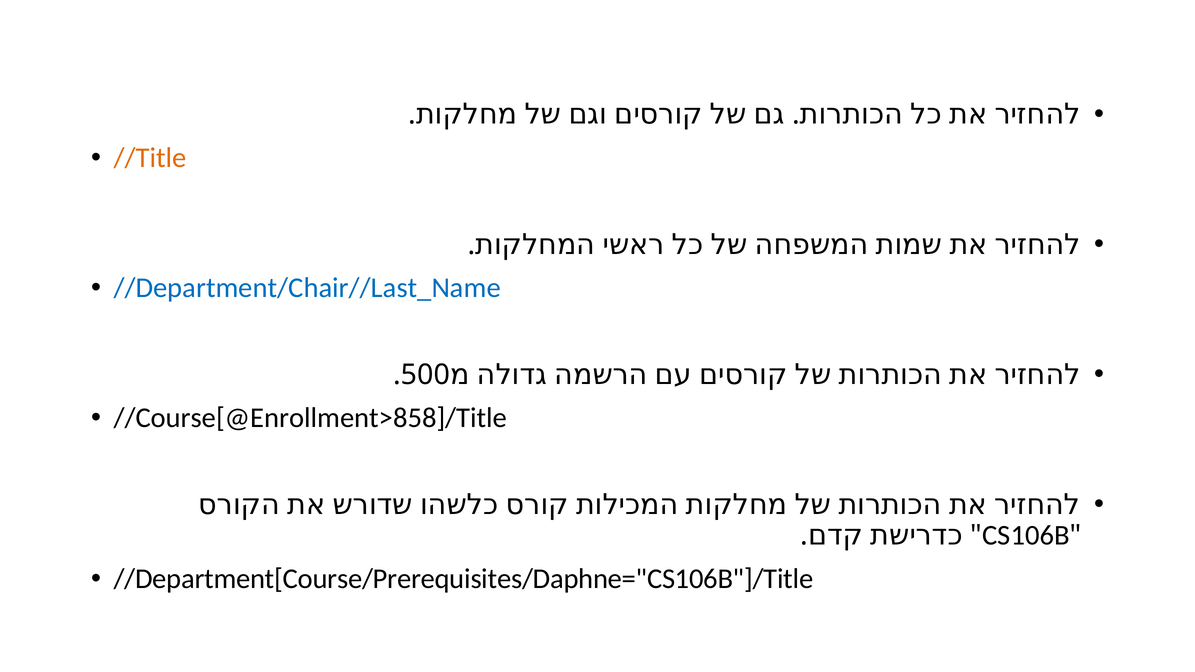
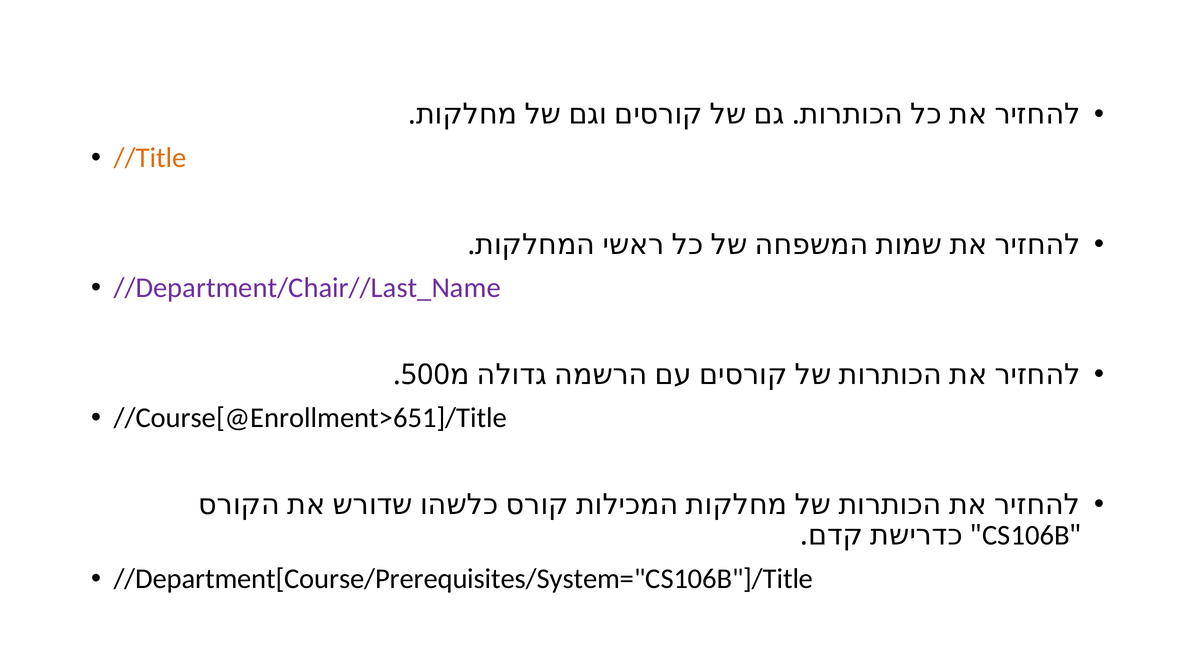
//Department/Chair//Last_Name colour: blue -> purple
//Course[@Enrollment>858]/Title: //Course[@Enrollment>858]/Title -> //Course[@Enrollment>651]/Title
//Department[Course/Prerequisites/Daphne="CS106B"]/Title: //Department[Course/Prerequisites/Daphne="CS106B"]/Title -> //Department[Course/Prerequisites/System="CS106B"]/Title
